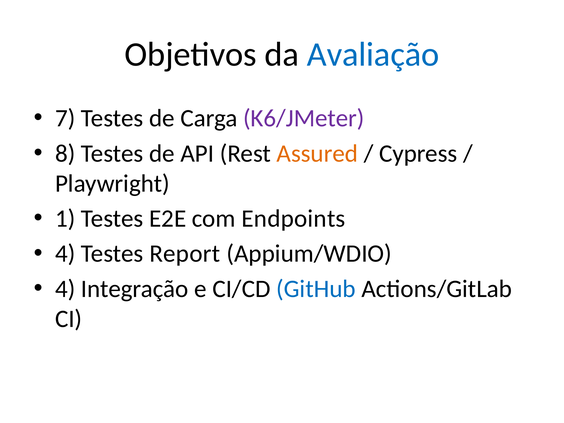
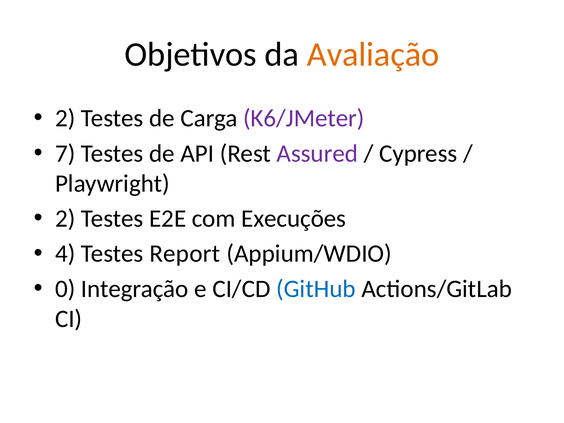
Avaliação colour: blue -> orange
7 at (65, 118): 7 -> 2
8: 8 -> 7
Assured colour: orange -> purple
1 at (65, 219): 1 -> 2
Endpoints: Endpoints -> Execuções
4 at (65, 289): 4 -> 0
